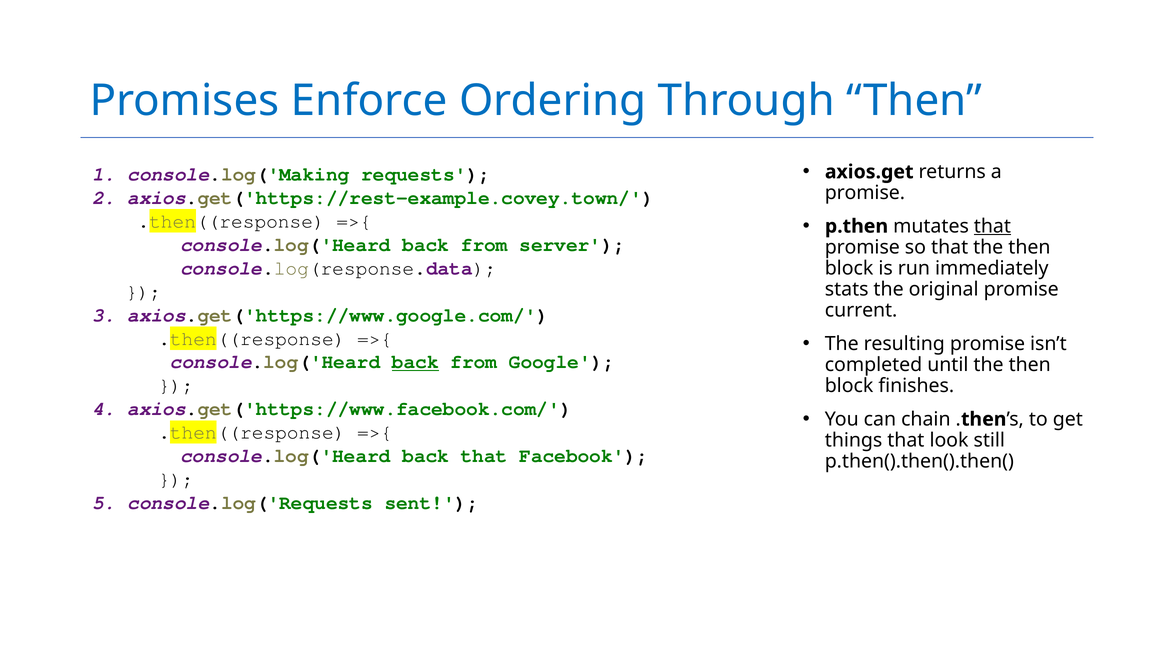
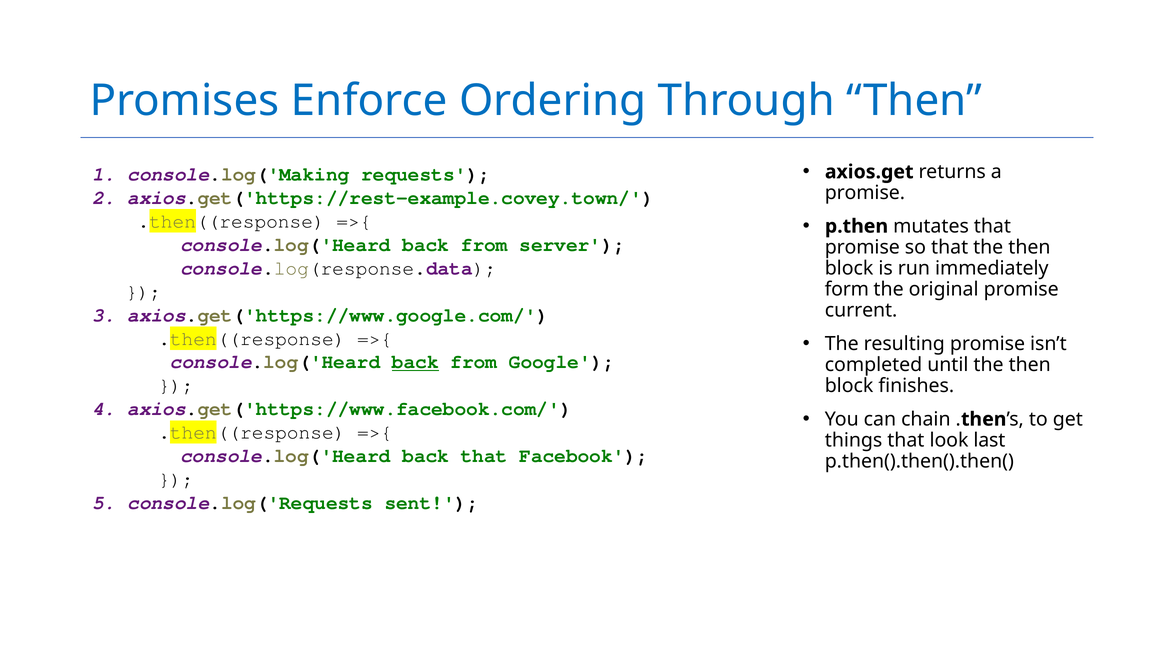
that at (992, 226) underline: present -> none
stats: stats -> form
still: still -> last
